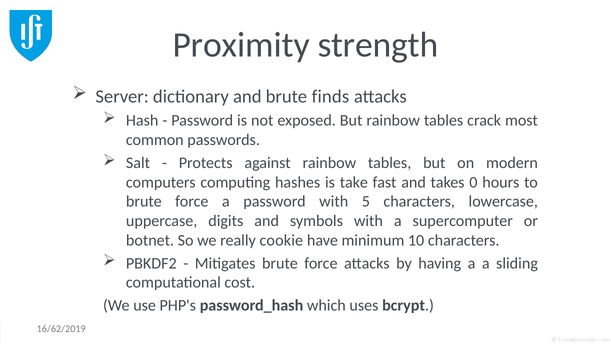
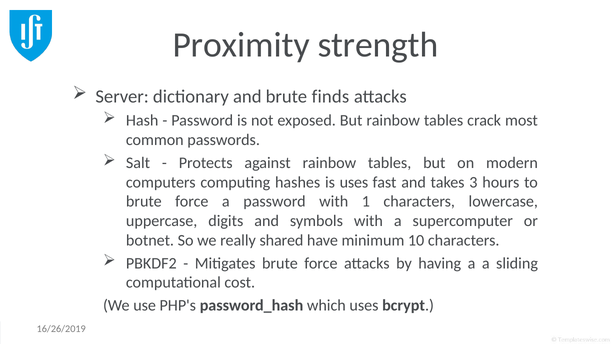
is take: take -> uses
0: 0 -> 3
5: 5 -> 1
cookie: cookie -> shared
16/62/2019: 16/62/2019 -> 16/26/2019
